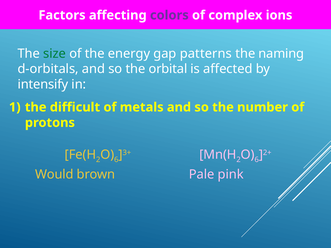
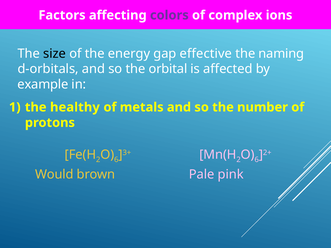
size colour: green -> black
patterns: patterns -> effective
intensify: intensify -> example
difficult: difficult -> healthy
